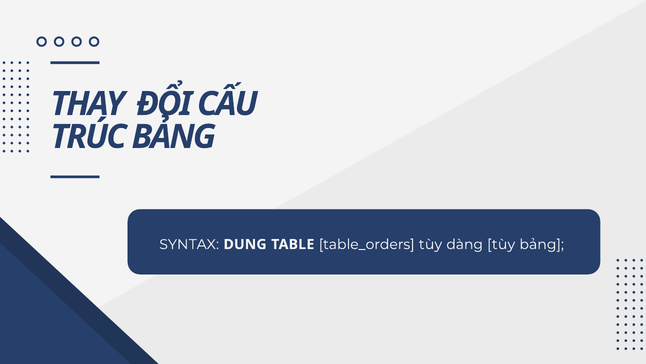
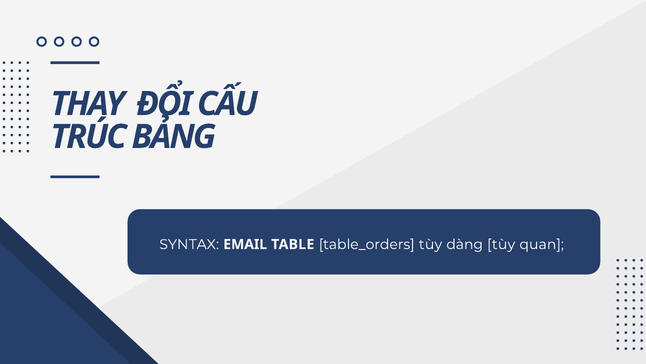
DUNG: DUNG -> EMAIL
tùy bảng: bảng -> quan
